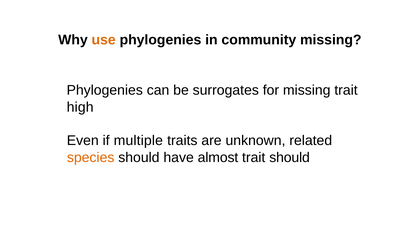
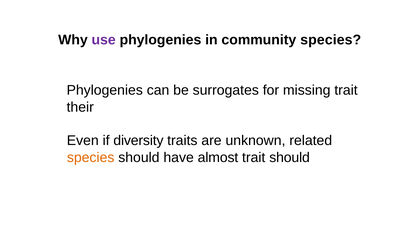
use colour: orange -> purple
community missing: missing -> species
high: high -> their
multiple: multiple -> diversity
